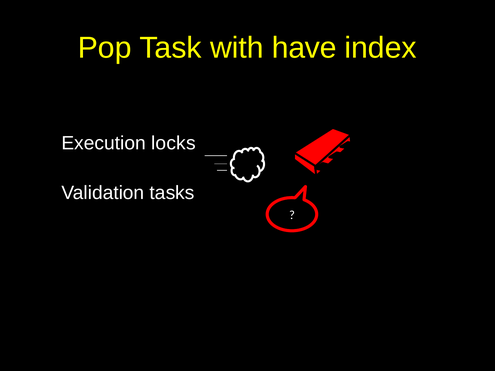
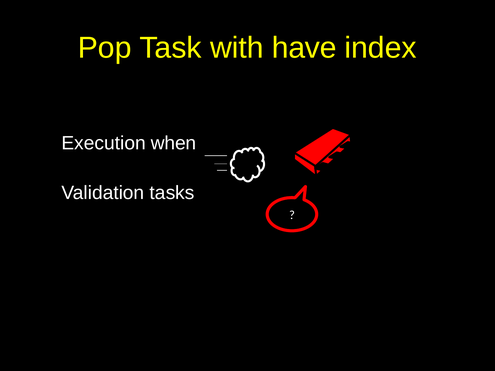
locks: locks -> when
